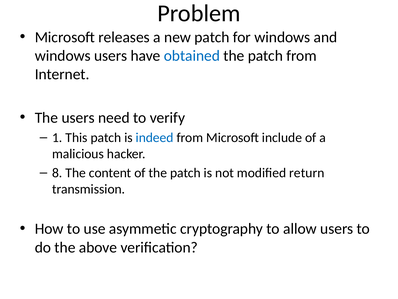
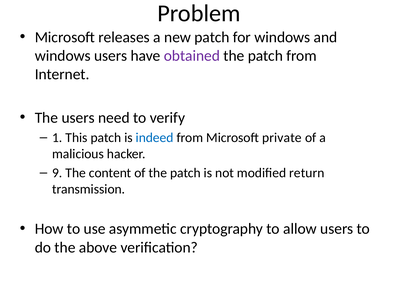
obtained colour: blue -> purple
include: include -> private
8: 8 -> 9
